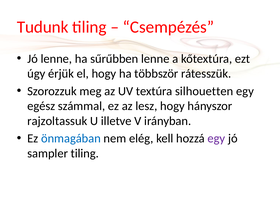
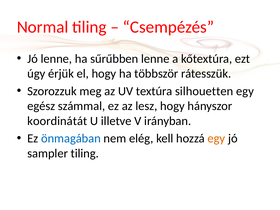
Tudunk: Tudunk -> Normal
rajzoltassuk: rajzoltassuk -> koordinátát
egy at (216, 138) colour: purple -> orange
